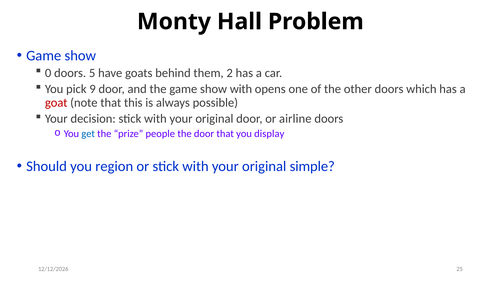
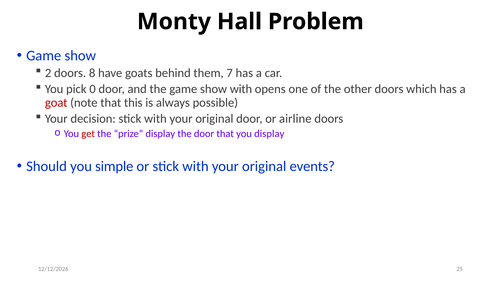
0: 0 -> 2
5: 5 -> 8
2: 2 -> 7
9: 9 -> 0
get colour: blue -> red
prize people: people -> display
region: region -> simple
simple: simple -> events
